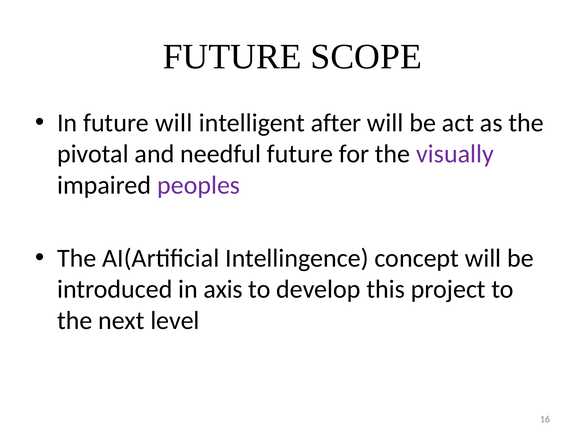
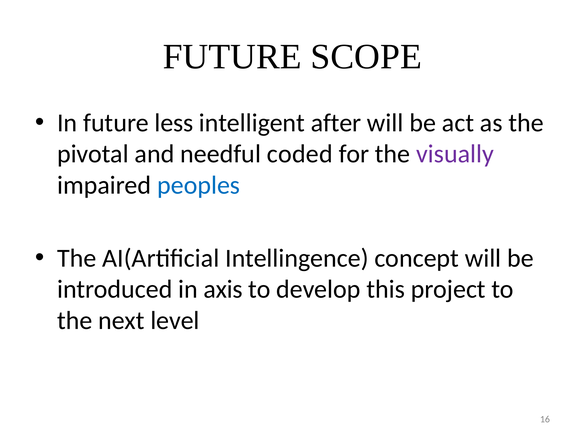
future will: will -> less
needful future: future -> coded
peoples colour: purple -> blue
